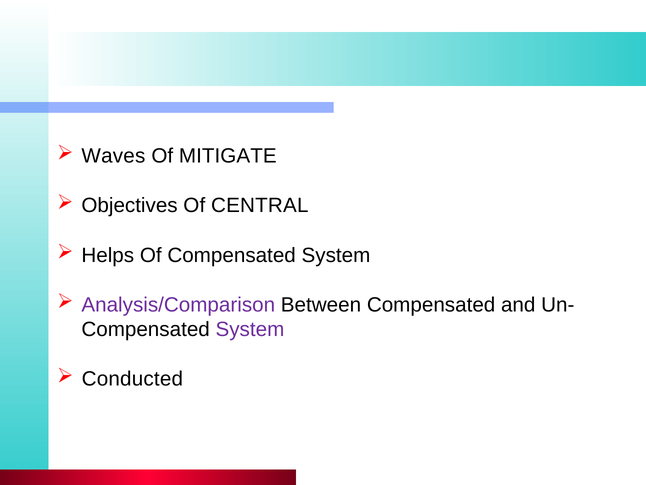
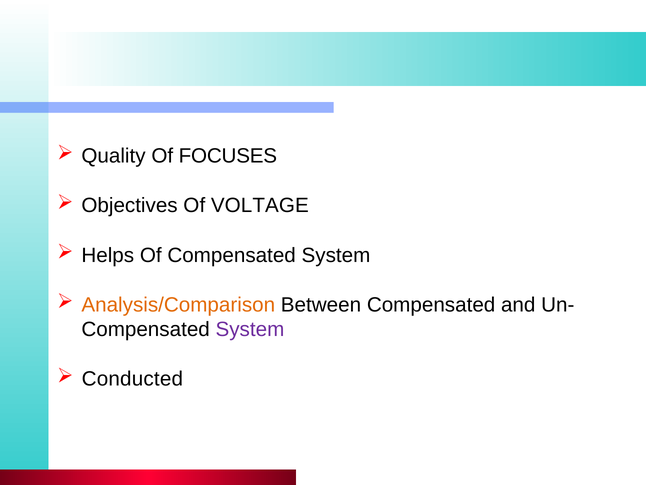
Waves: Waves -> Quality
MITIGATE: MITIGATE -> FOCUSES
CENTRAL: CENTRAL -> VOLTAGE
Analysis/Comparison colour: purple -> orange
